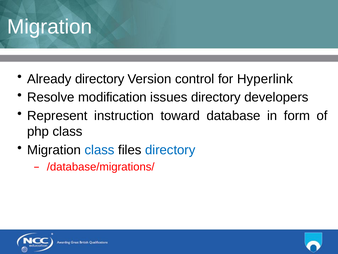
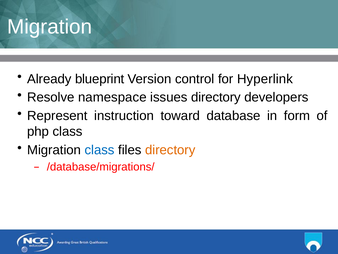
Already directory: directory -> blueprint
modification: modification -> namespace
directory at (170, 150) colour: blue -> orange
